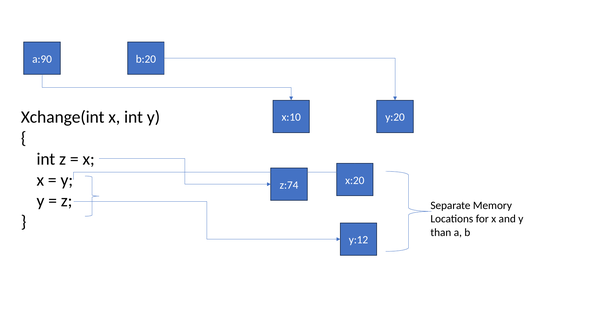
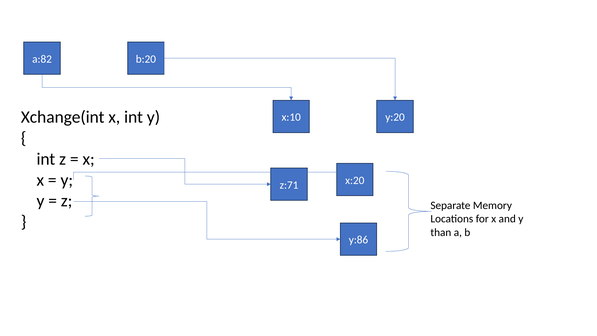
a:90: a:90 -> a:82
z:74: z:74 -> z:71
y:12: y:12 -> y:86
